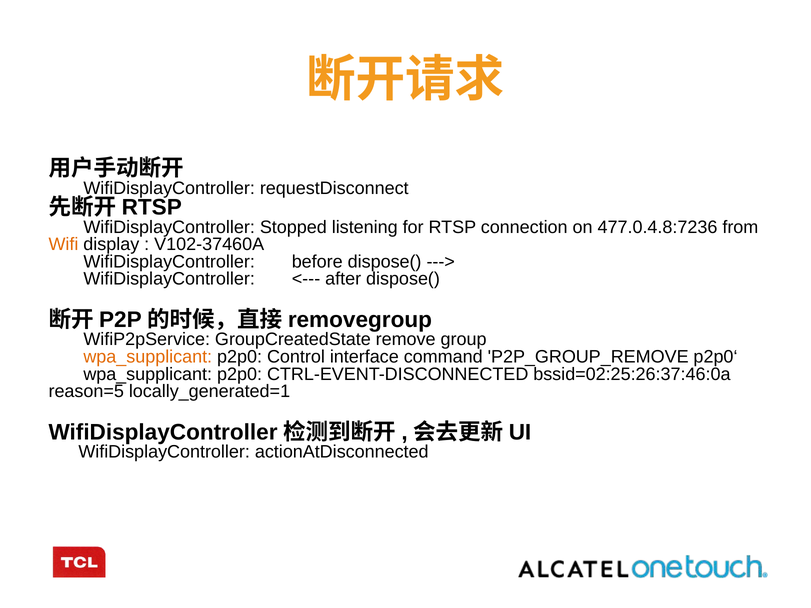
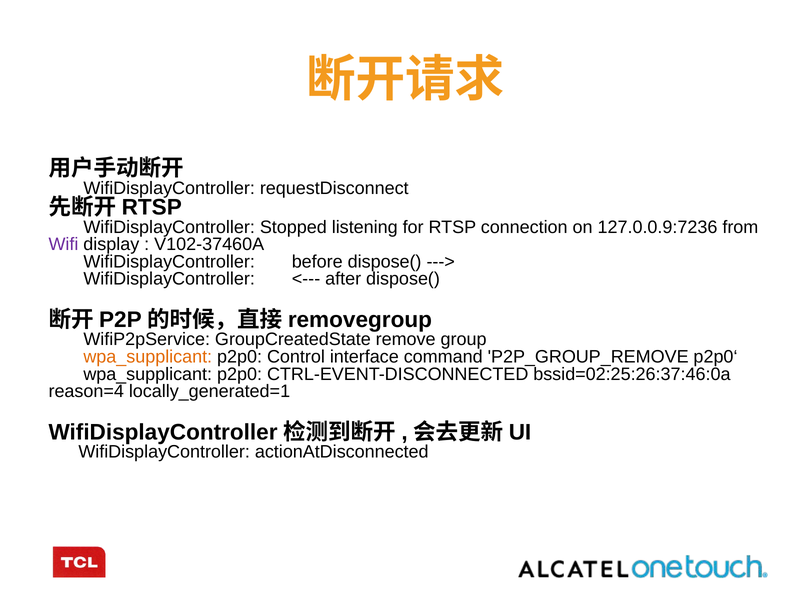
477.0.4.8:7236: 477.0.4.8:7236 -> 127.0.0.9:7236
Wifi colour: orange -> purple
reason=5: reason=5 -> reason=4
